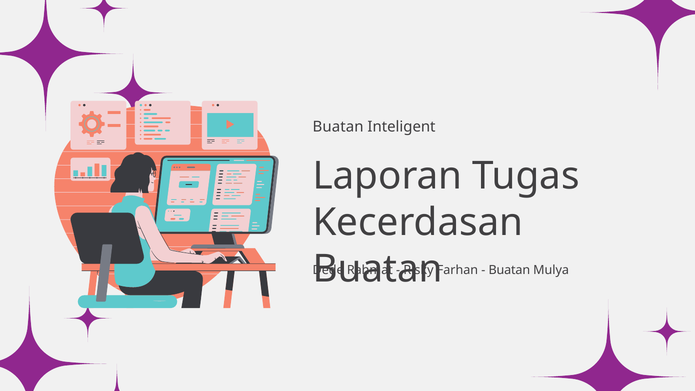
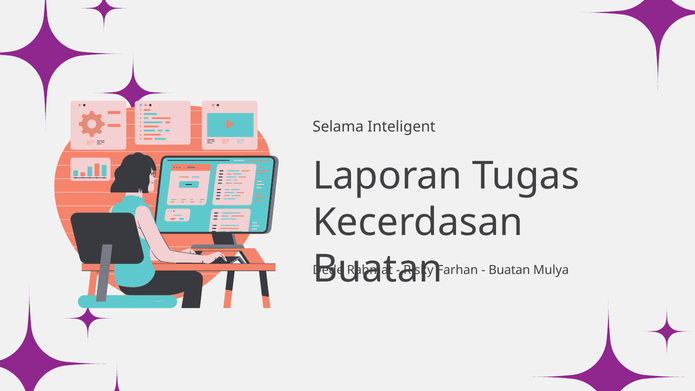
Buatan at (338, 127): Buatan -> Selama
